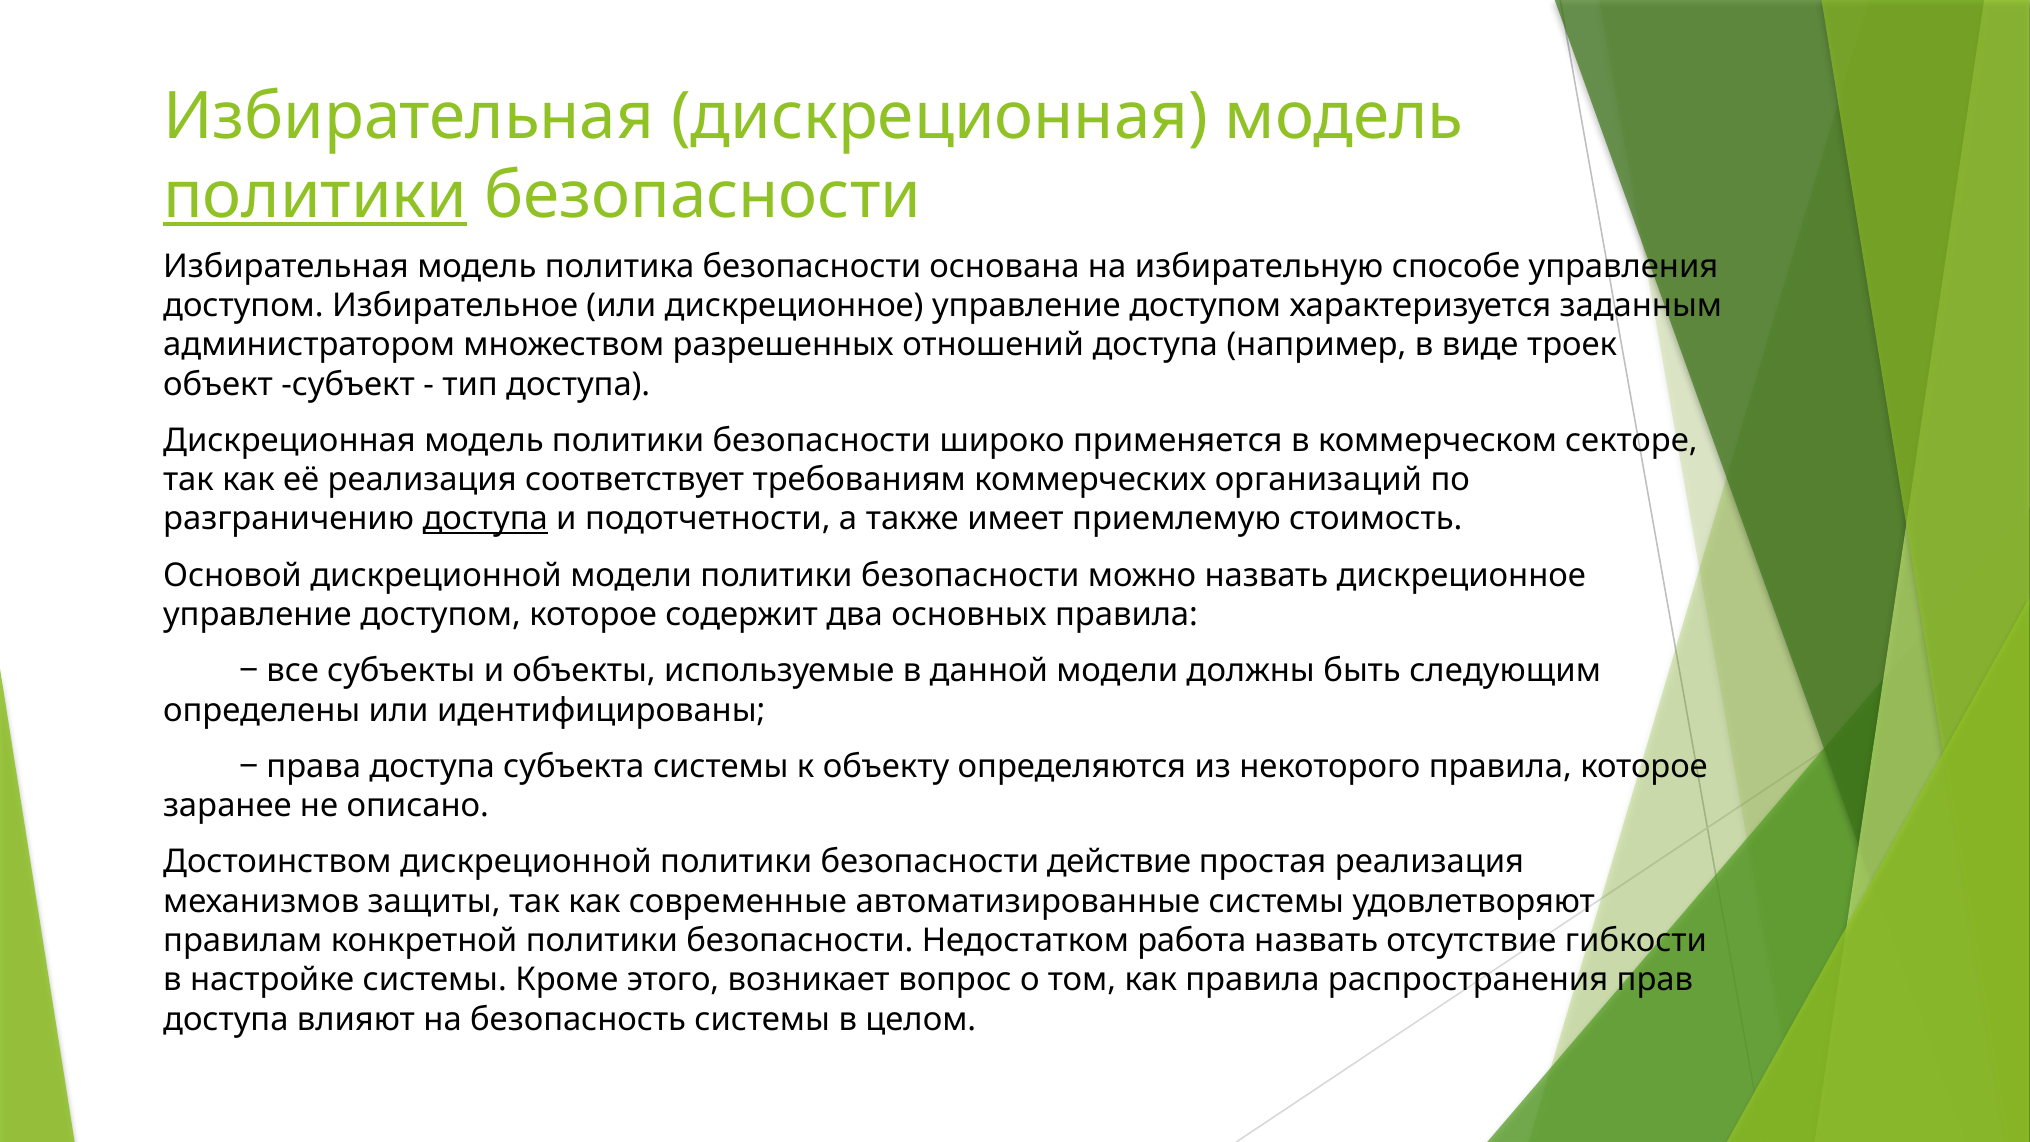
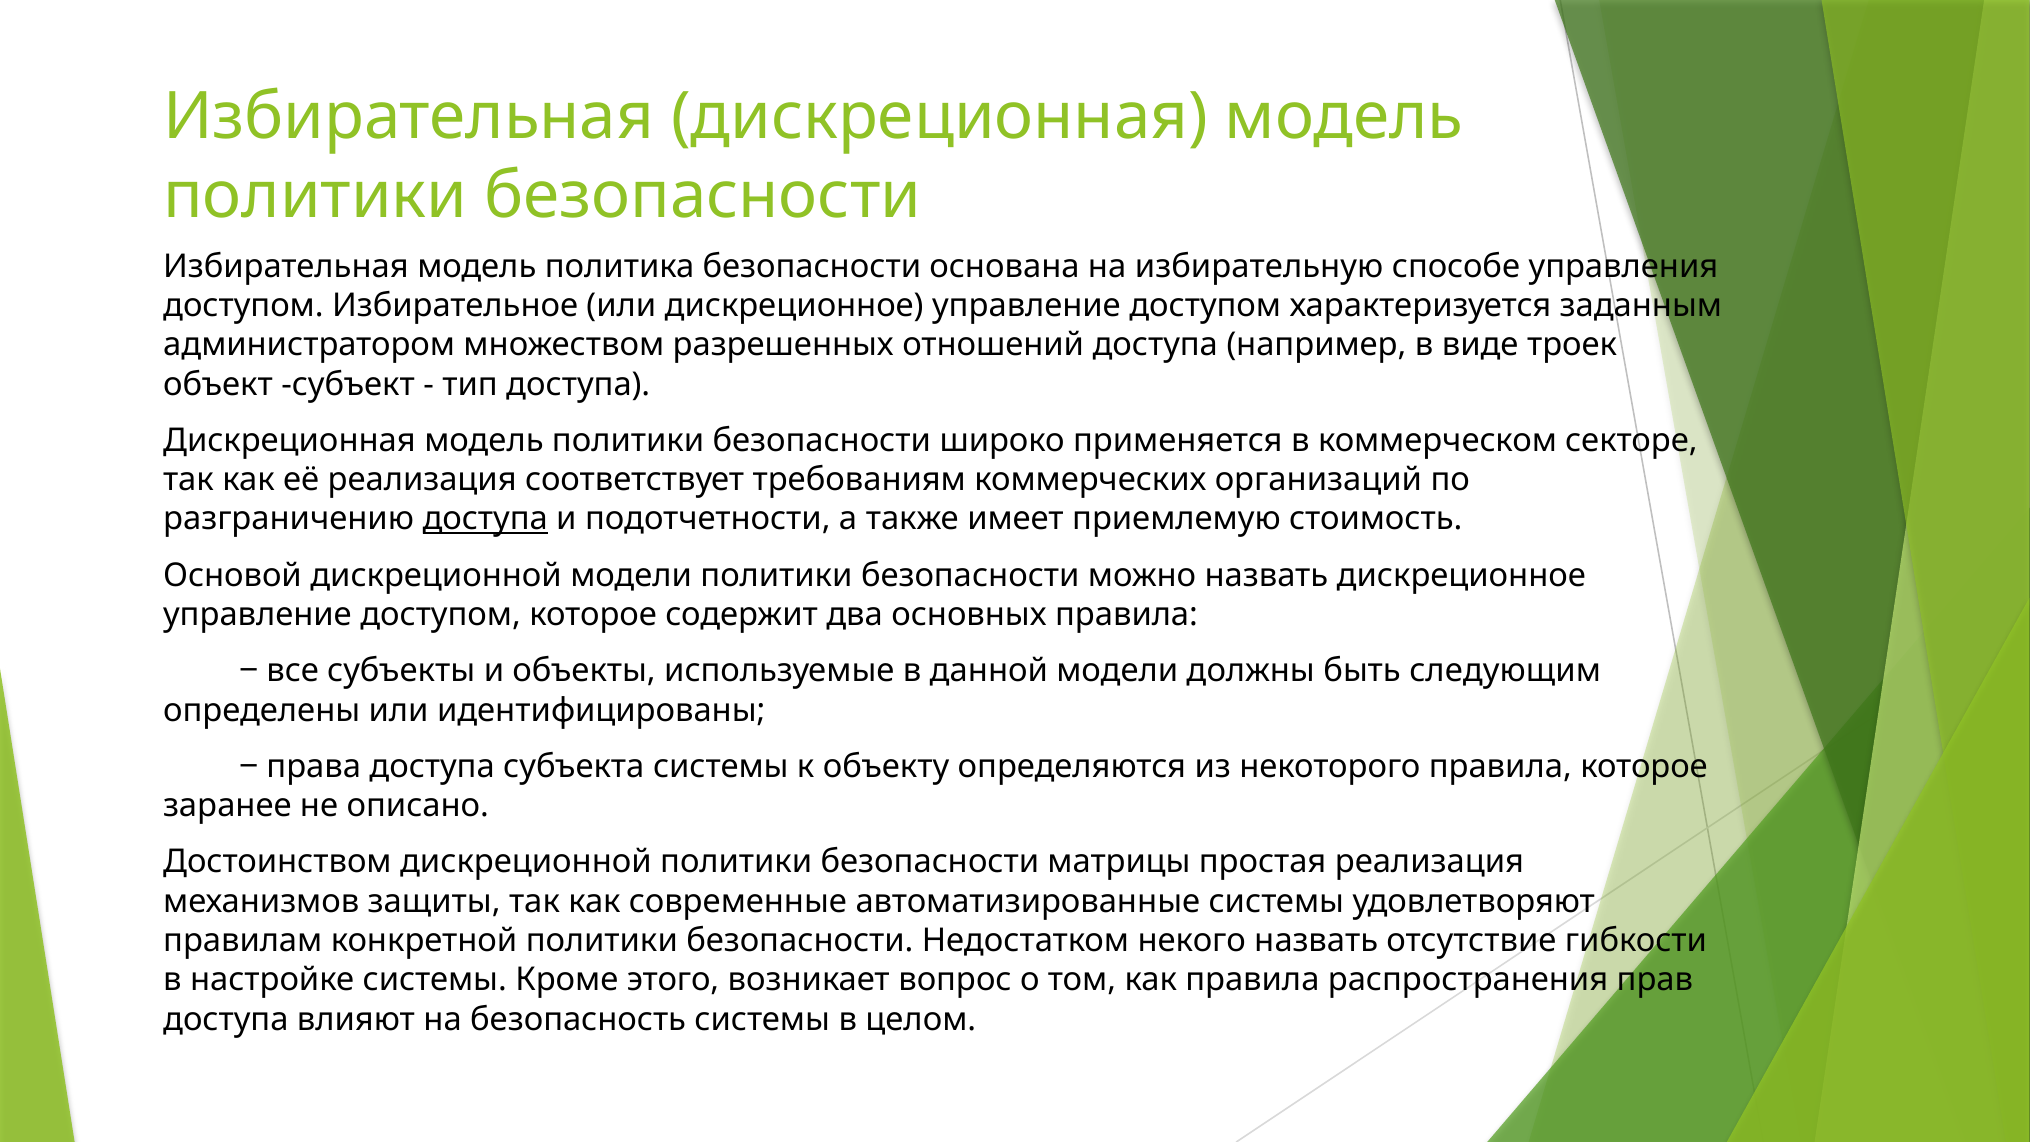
политики at (315, 195) underline: present -> none
действие: действие -> матрицы
работа: работа -> некого
